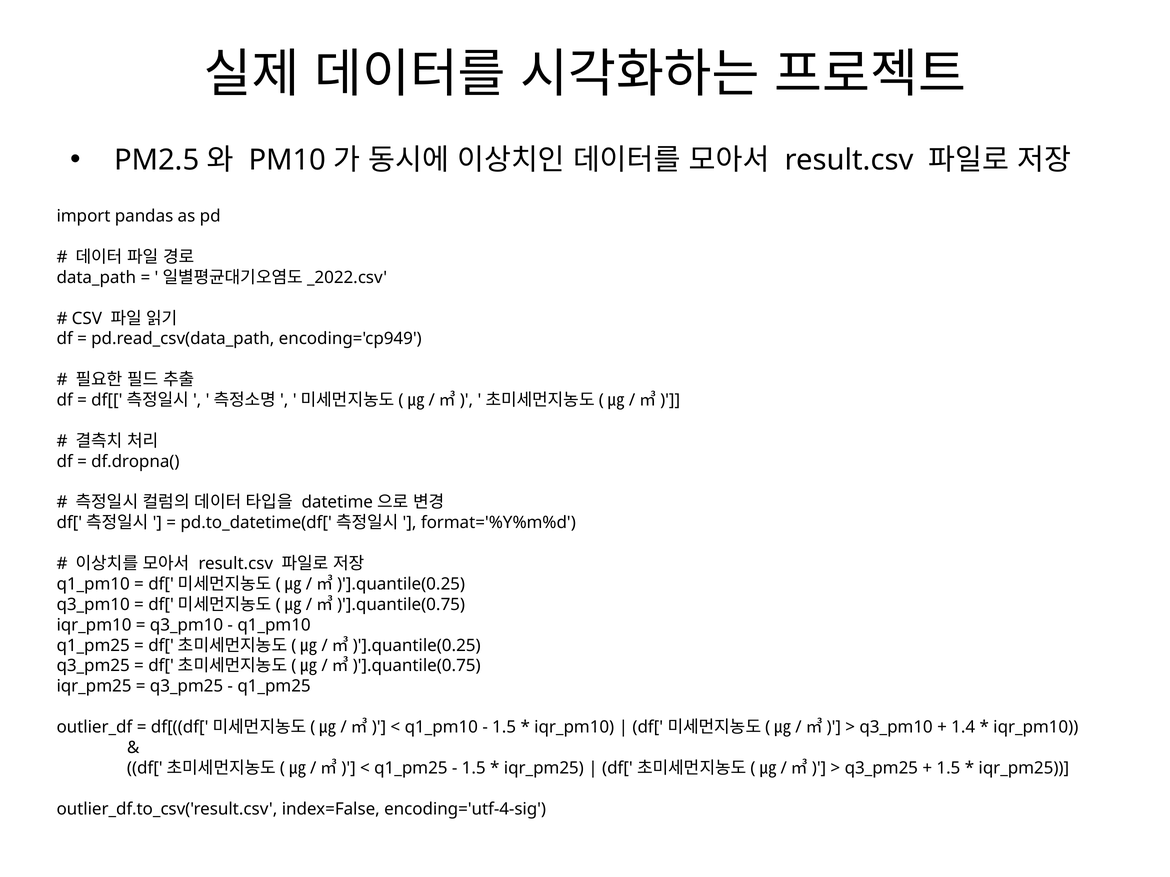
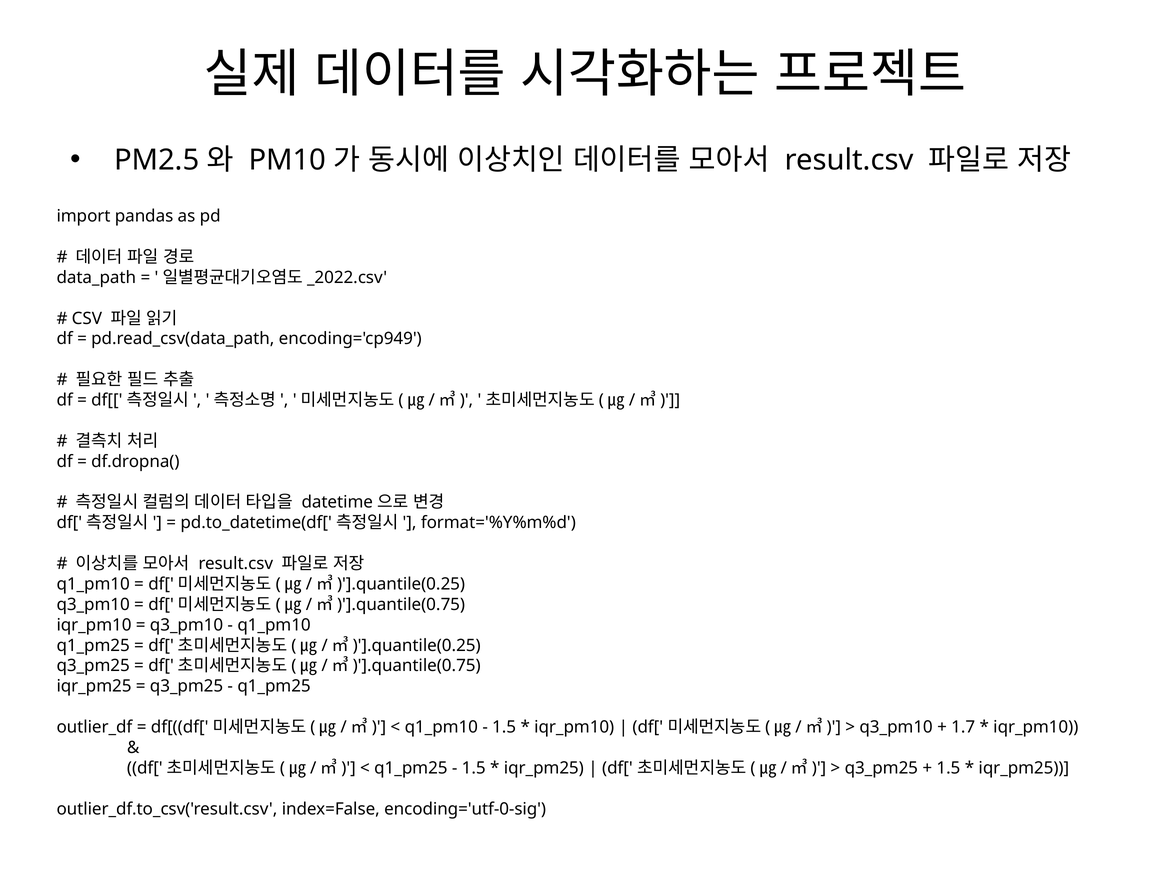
1.4: 1.4 -> 1.7
encoding='utf-4-sig: encoding='utf-4-sig -> encoding='utf-0-sig
